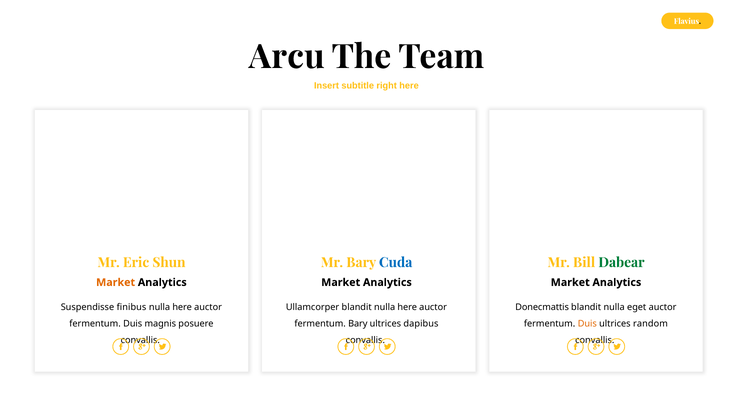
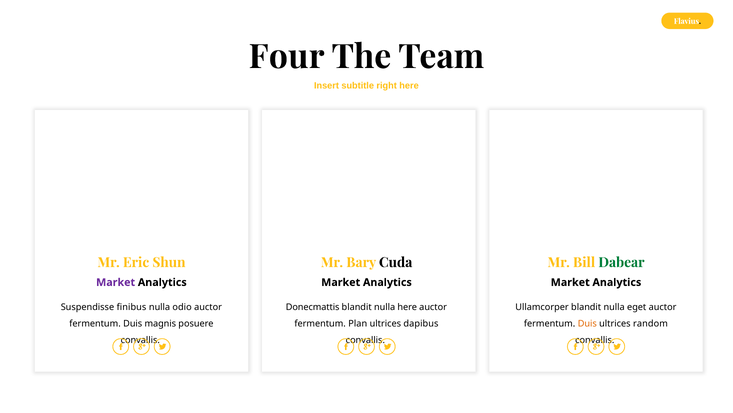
Arcu: Arcu -> Four
Cuda colour: blue -> black
Market at (116, 282) colour: orange -> purple
here at (182, 307): here -> odio
Ullamcorper: Ullamcorper -> Donecmattis
Donecmattis: Donecmattis -> Ullamcorper
fermentum Bary: Bary -> Plan
